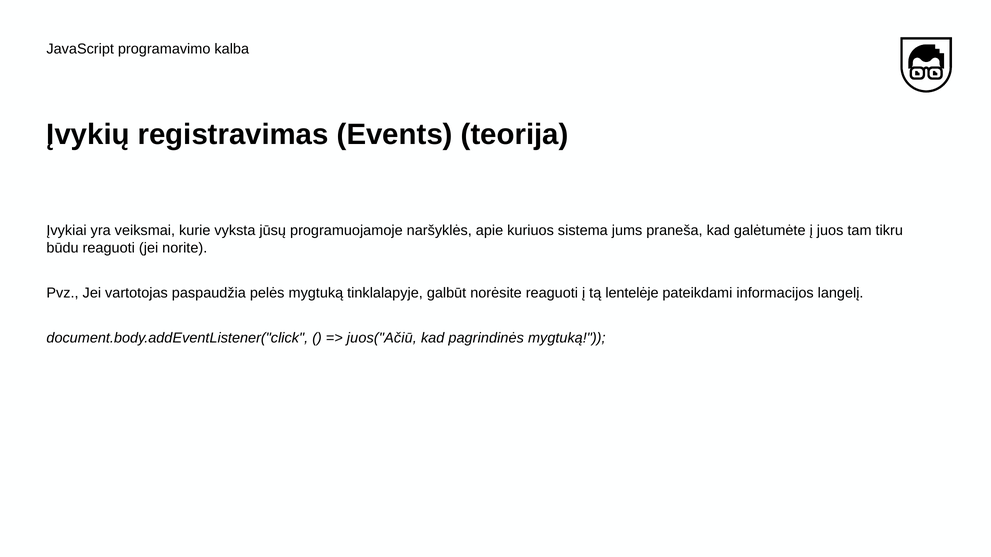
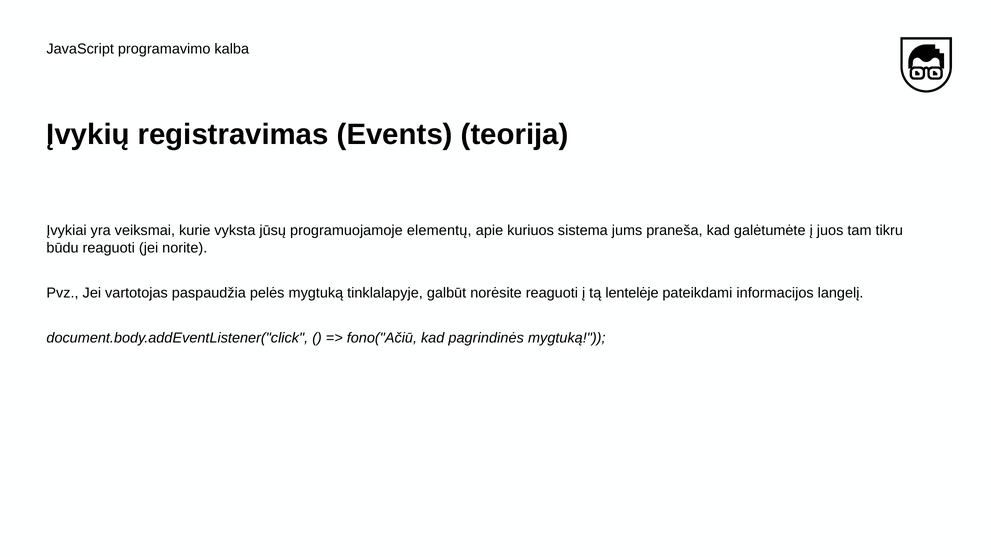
naršyklės: naršyklės -> elementų
juos("Ačiū: juos("Ačiū -> fono("Ačiū
